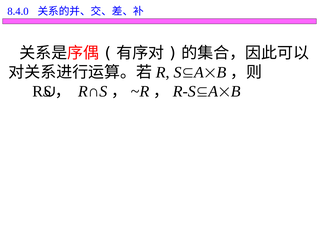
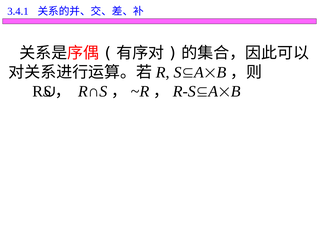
8.4.0: 8.4.0 -> 3.4.1
